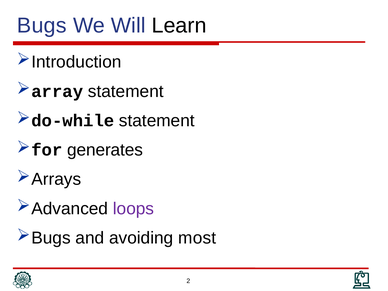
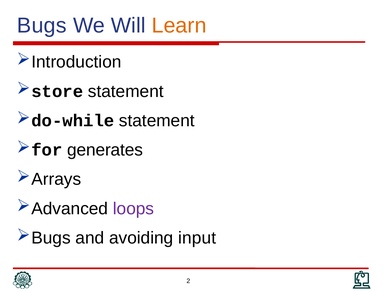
Learn colour: black -> orange
array: array -> store
most: most -> input
